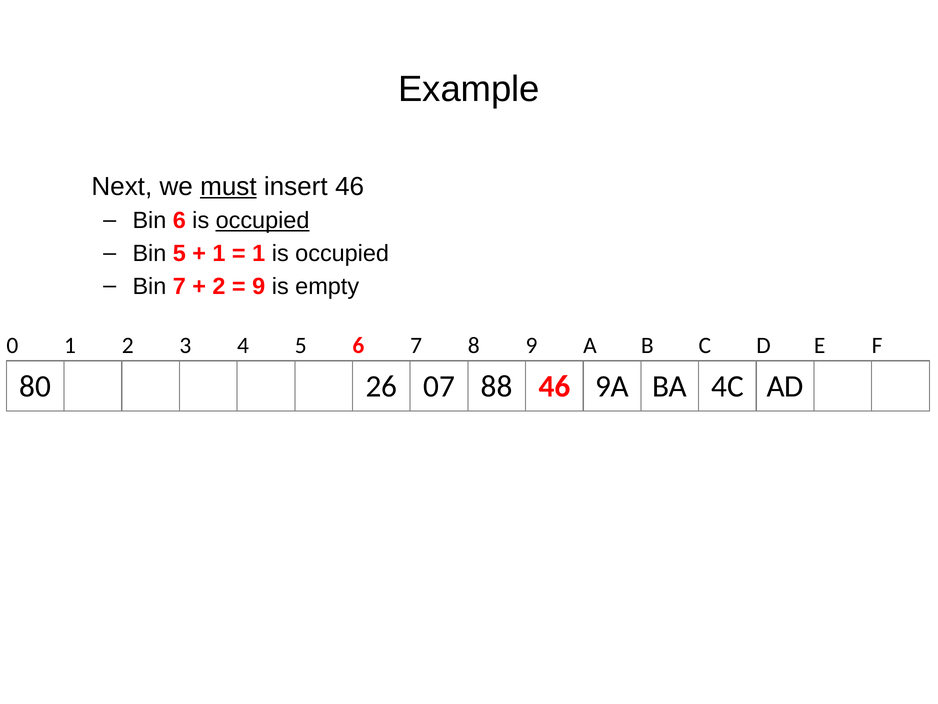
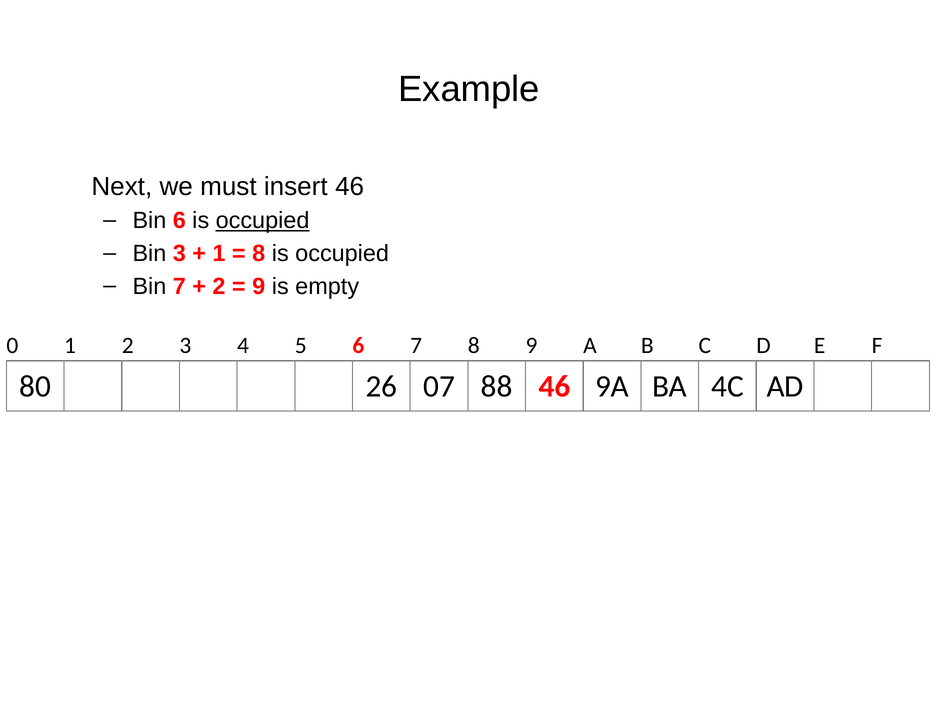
must underline: present -> none
Bin 5: 5 -> 3
1 at (259, 253): 1 -> 8
